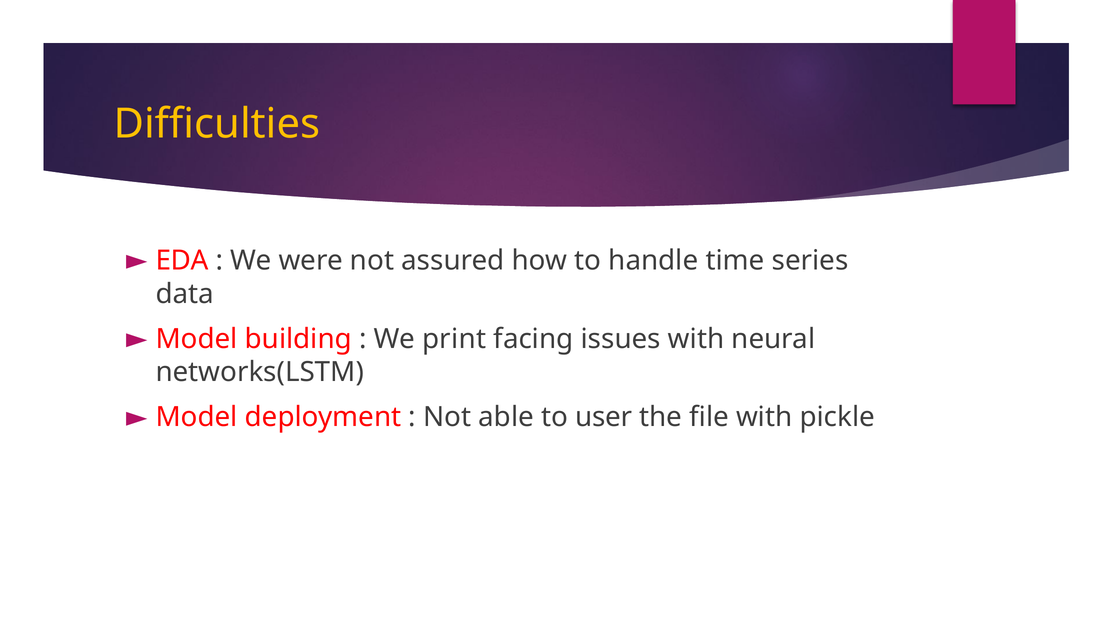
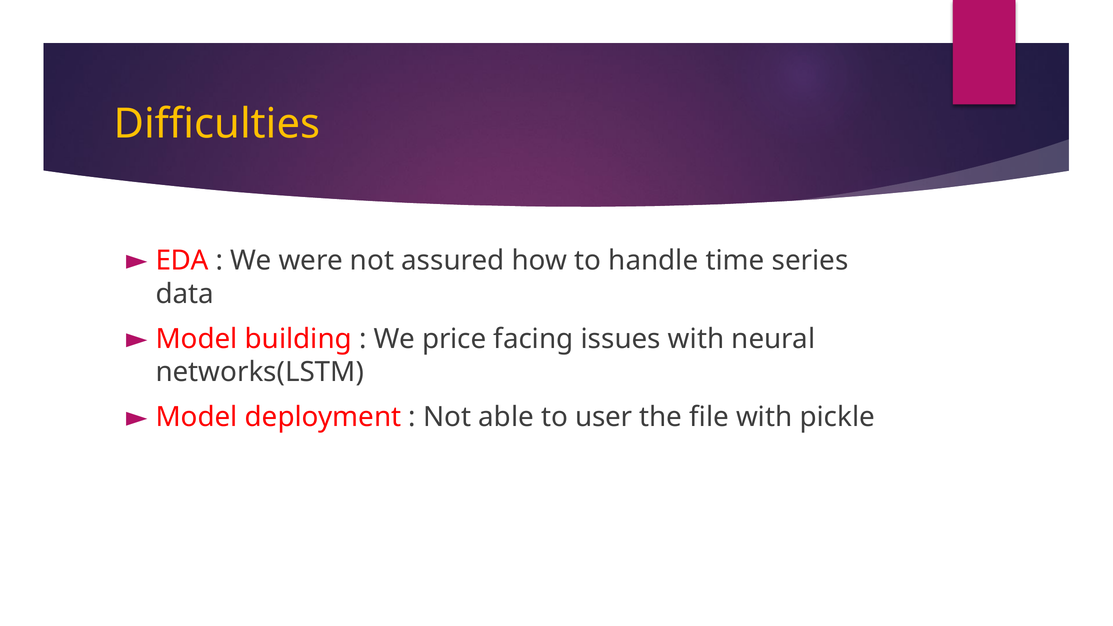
print: print -> price
